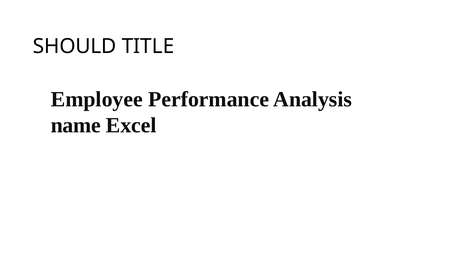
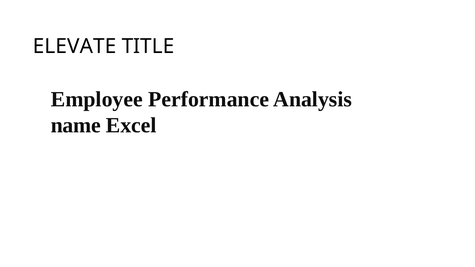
SHOULD: SHOULD -> ELEVATE
